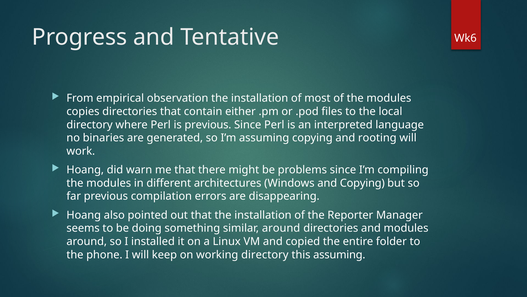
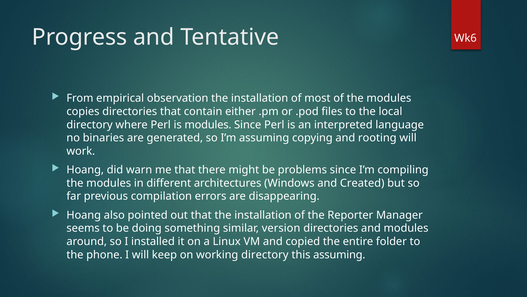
is previous: previous -> modules
and Copying: Copying -> Created
similar around: around -> version
